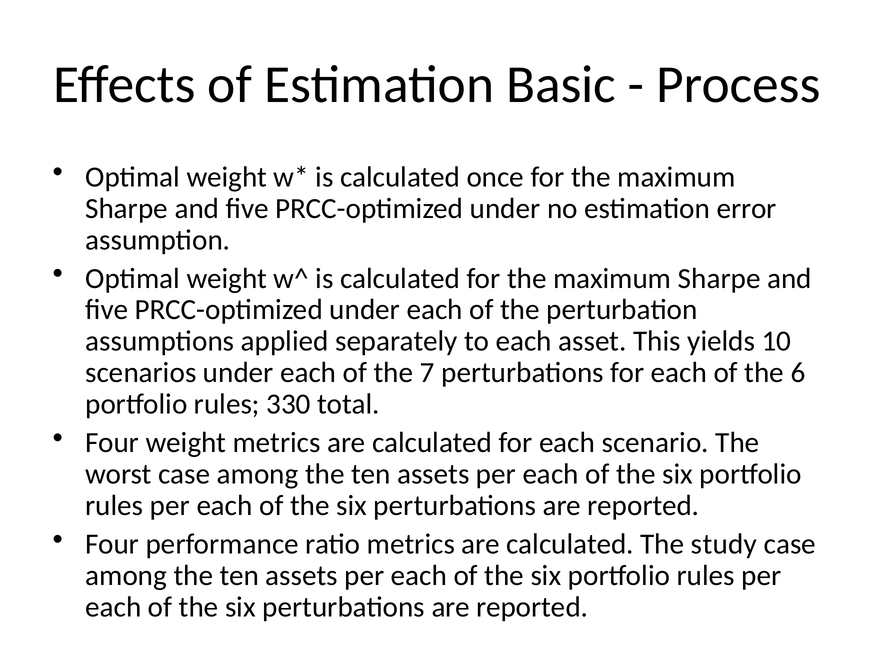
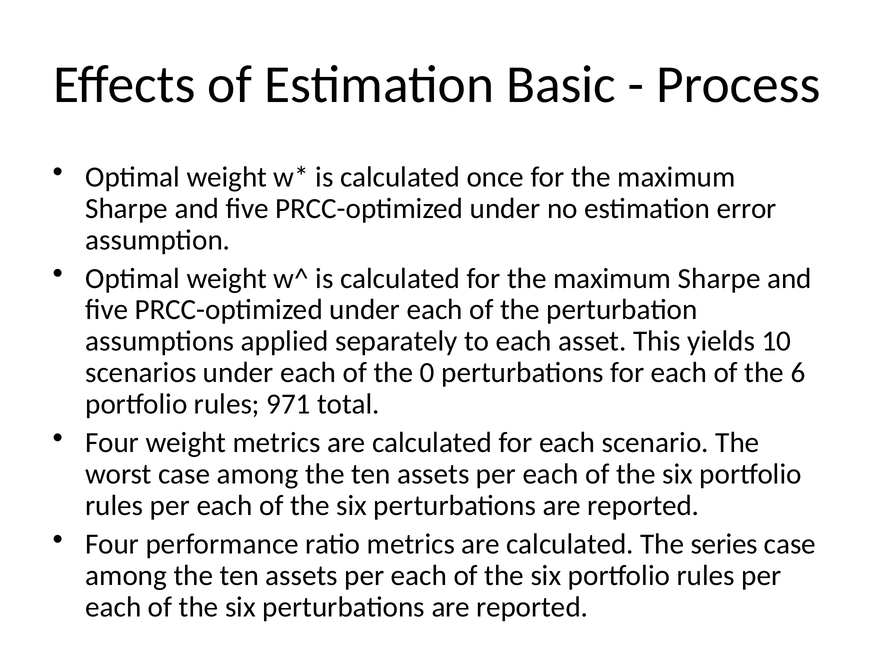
7: 7 -> 0
330: 330 -> 971
study: study -> series
